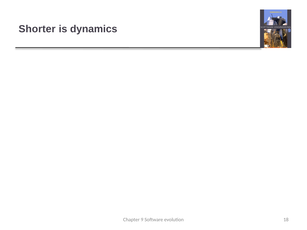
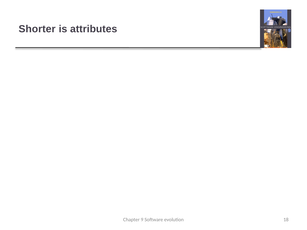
dynamics: dynamics -> attributes
